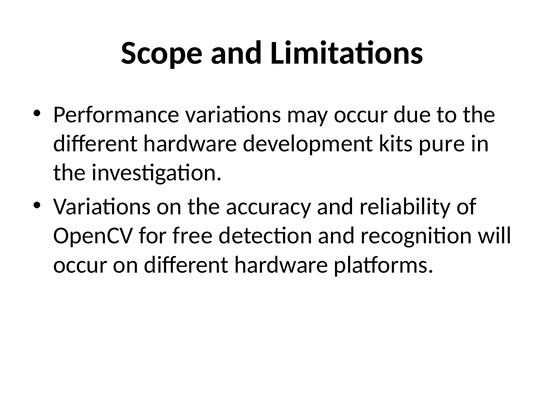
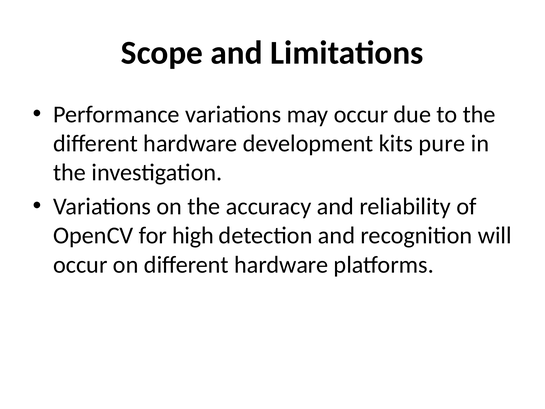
free: free -> high
